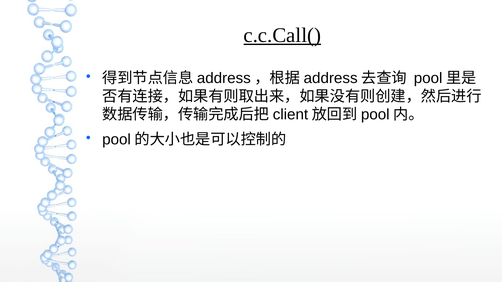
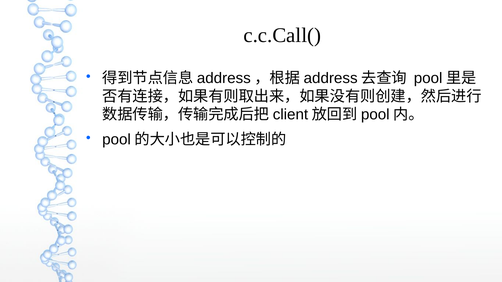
c.c.Call( underline: present -> none
